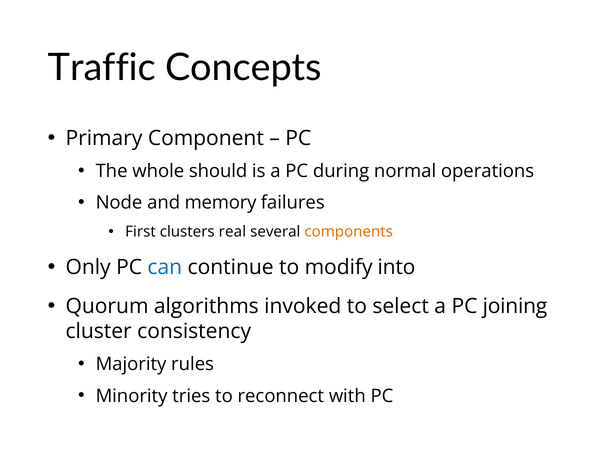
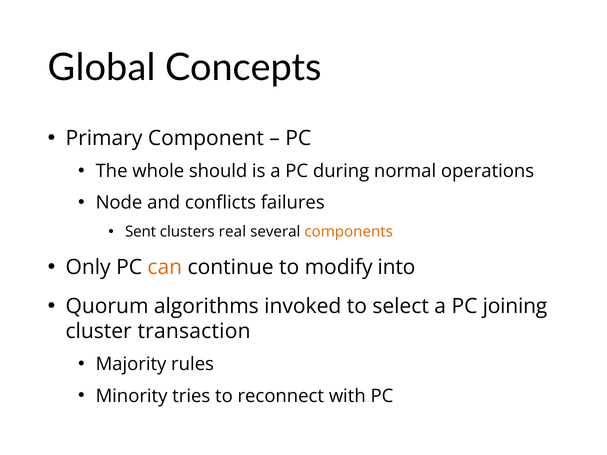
Traffic: Traffic -> Global
memory: memory -> conflicts
First: First -> Sent
can colour: blue -> orange
consistency: consistency -> transaction
